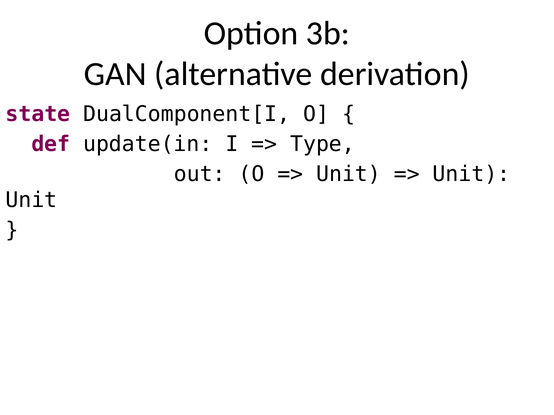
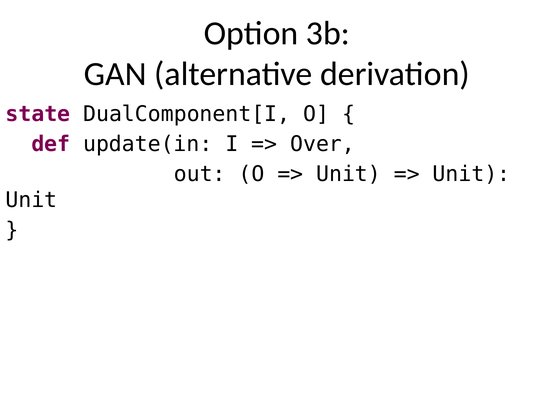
Type: Type -> Over
